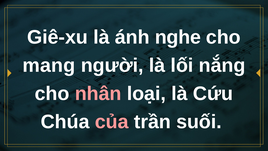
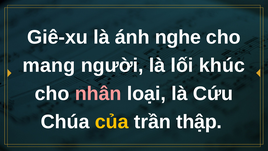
nắng: nắng -> khúc
của colour: pink -> yellow
suối: suối -> thập
